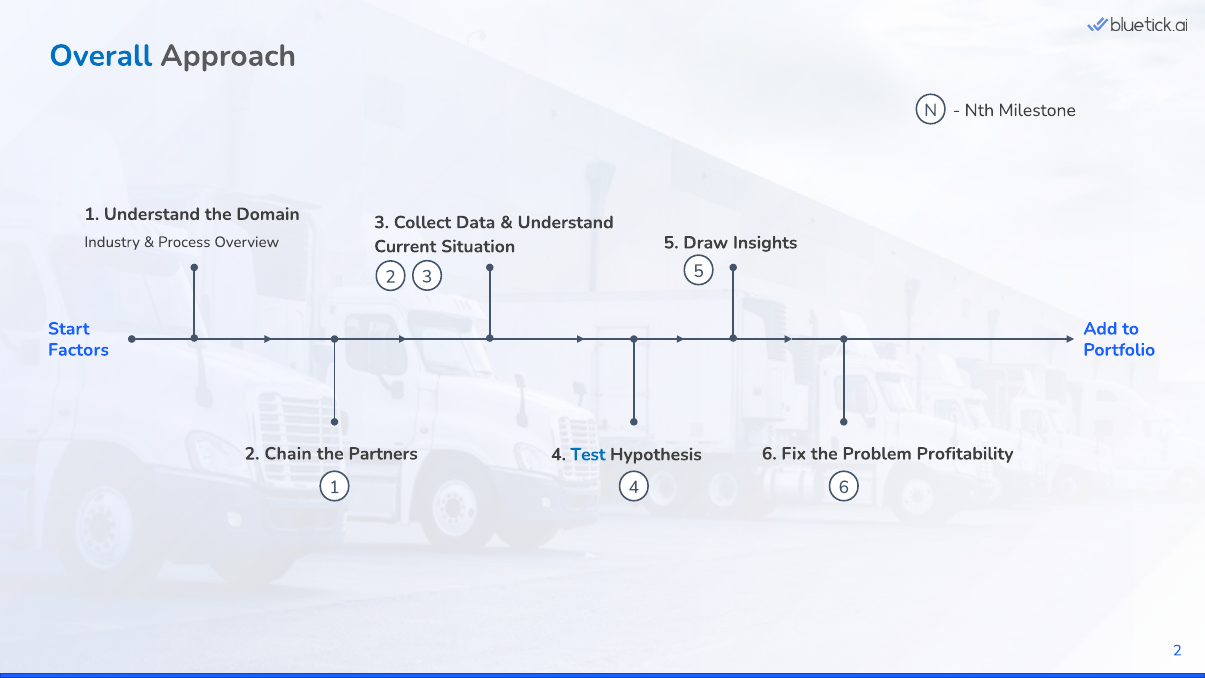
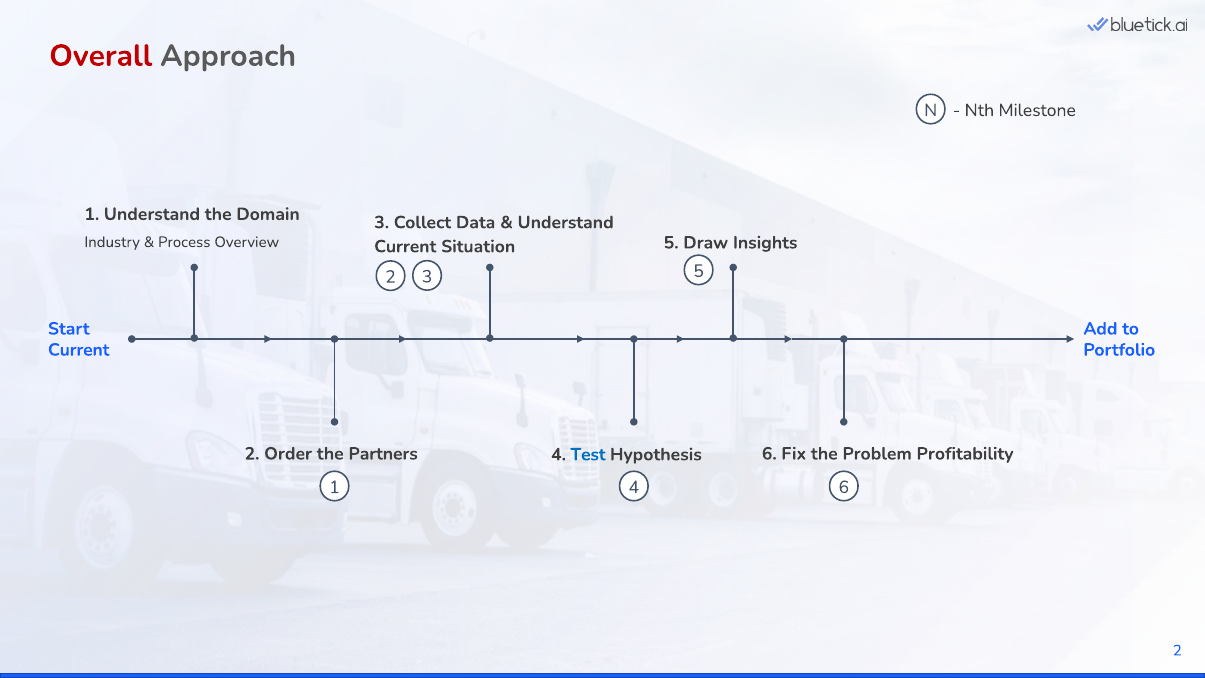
Overall colour: blue -> red
Factors at (78, 350): Factors -> Current
Chain: Chain -> Order
